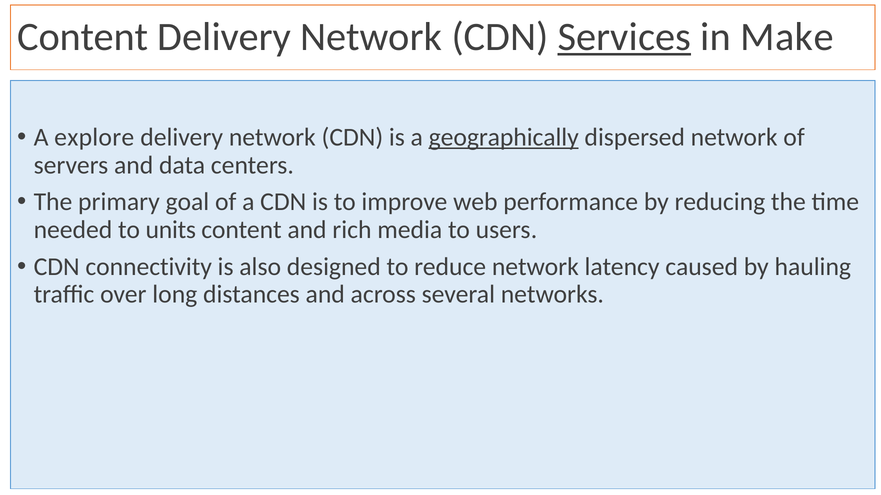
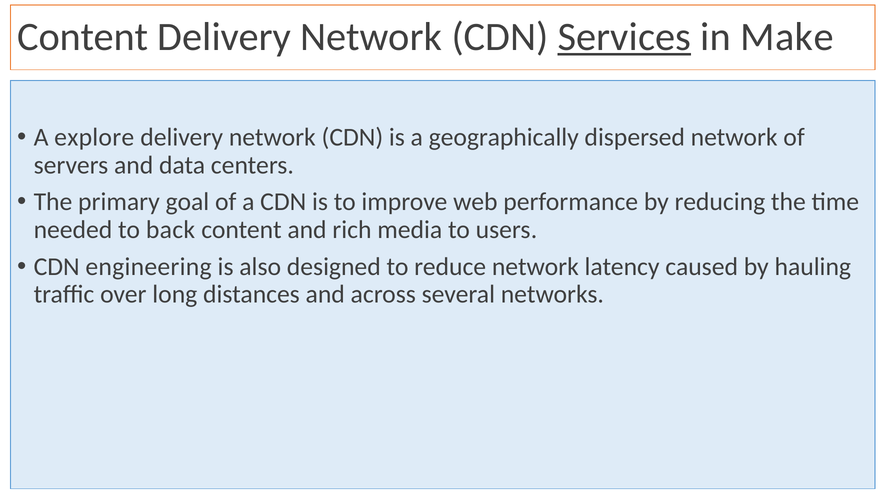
geographically underline: present -> none
units: units -> back
connectivity: connectivity -> engineering
